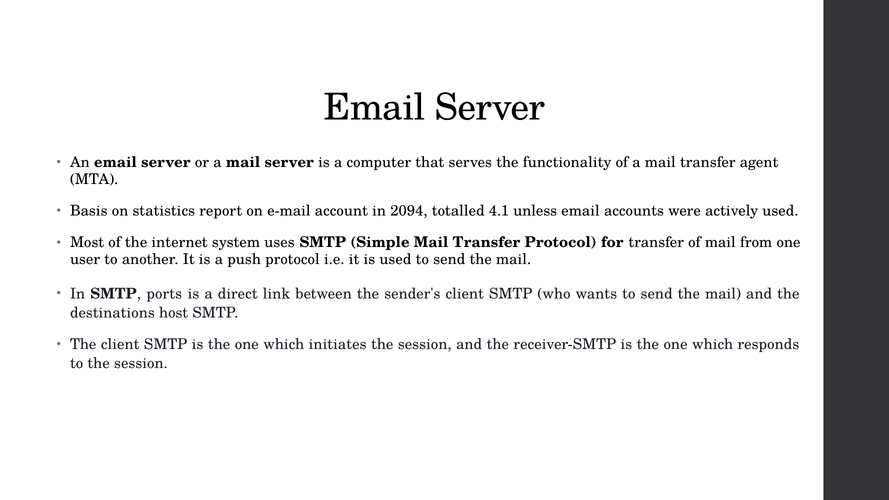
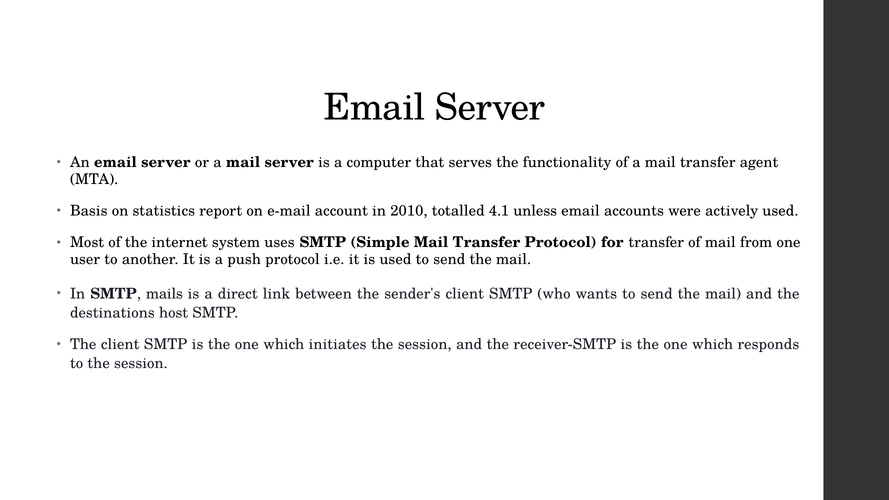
2094: 2094 -> 2010
ports: ports -> mails
